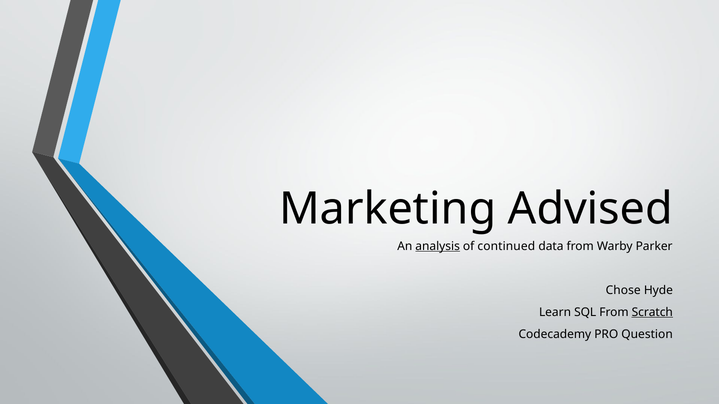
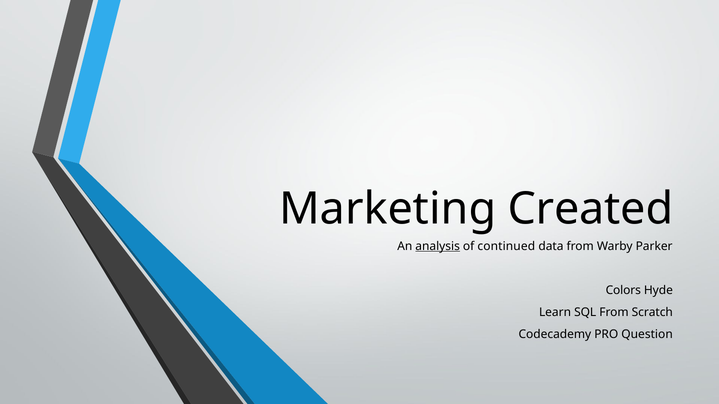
Advised: Advised -> Created
Chose: Chose -> Colors
Scratch underline: present -> none
